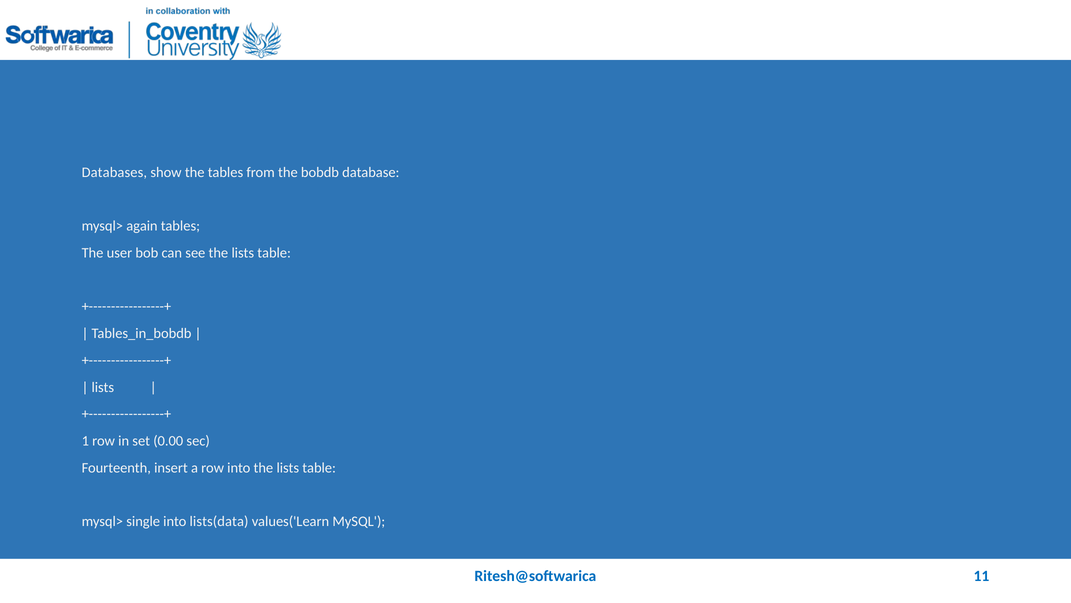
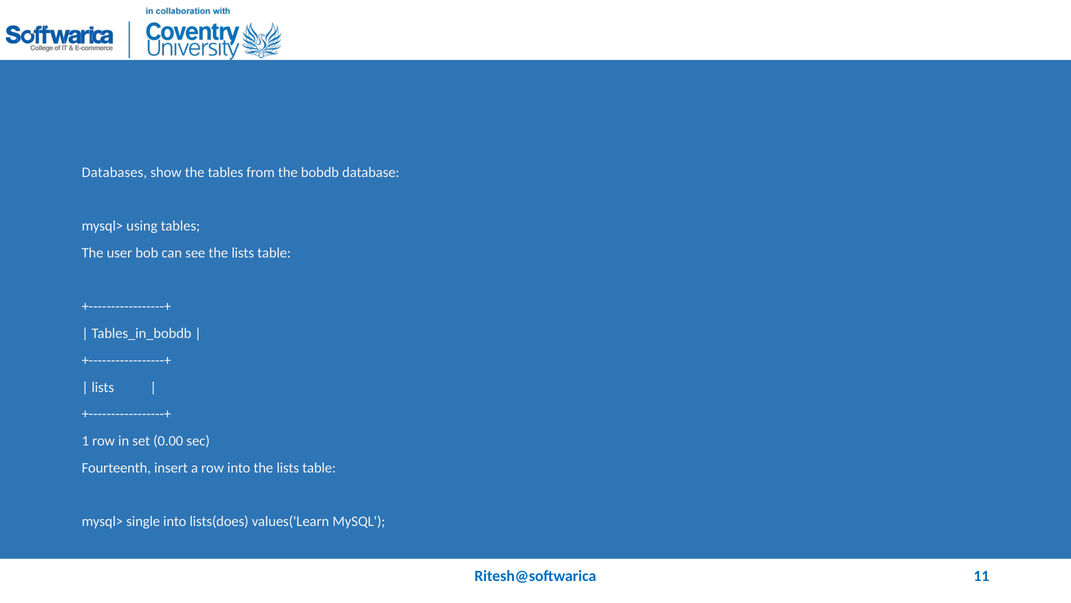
again: again -> using
lists(data: lists(data -> lists(does
